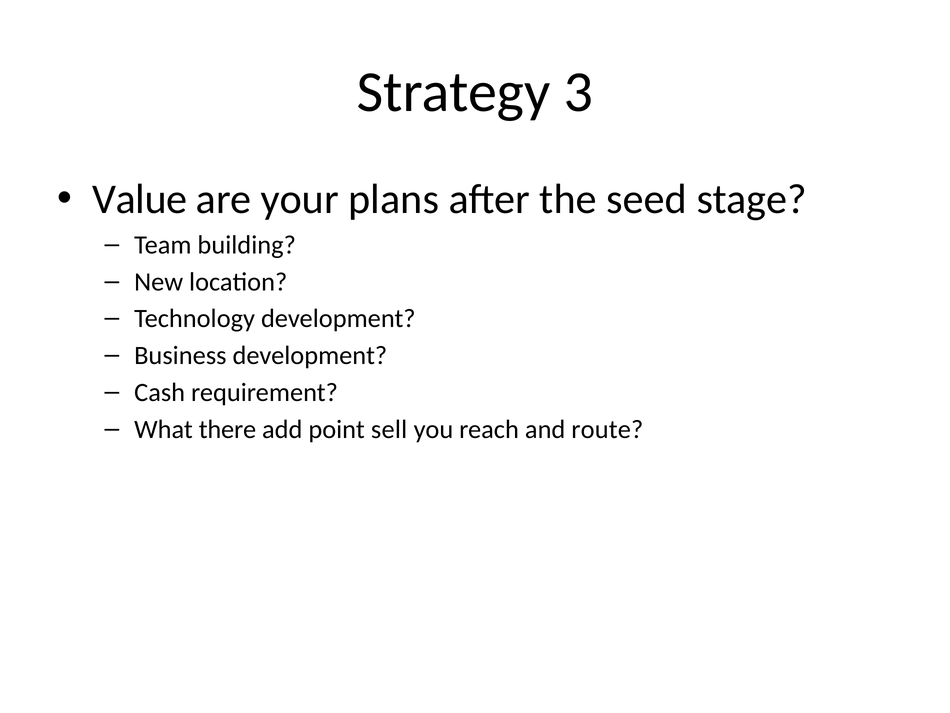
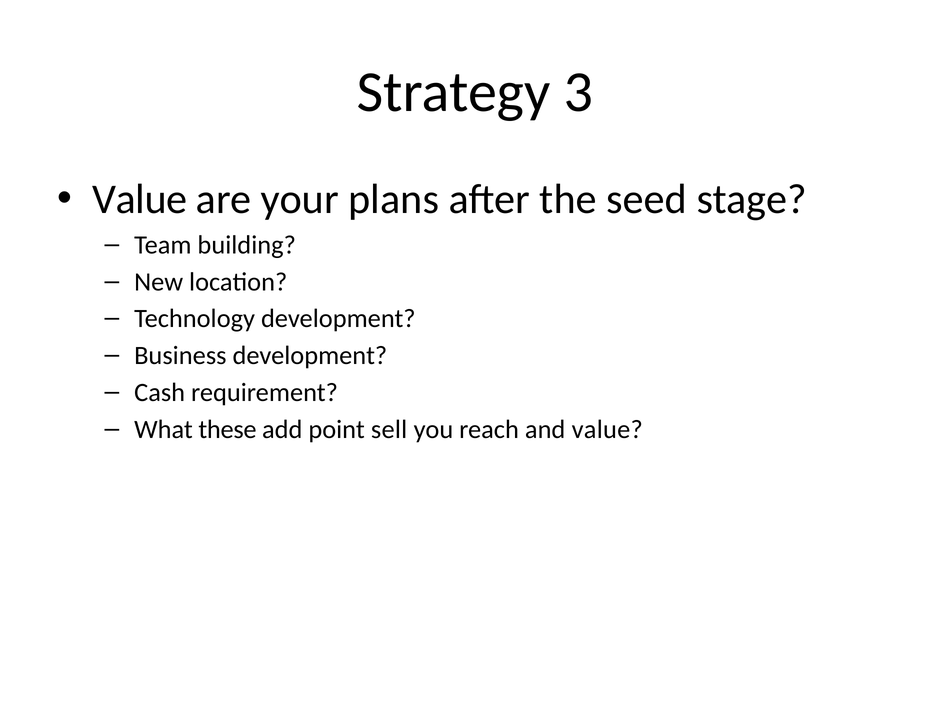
there: there -> these
and route: route -> value
